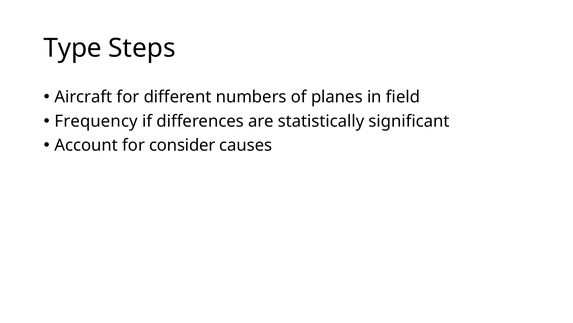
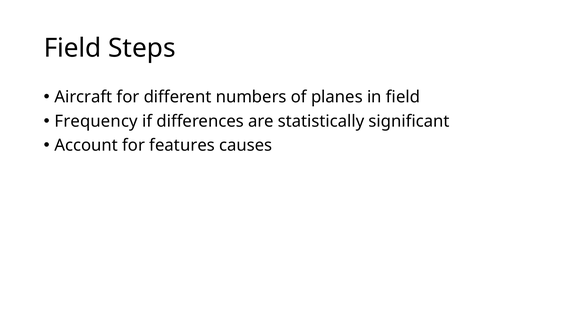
Type at (73, 48): Type -> Field
consider: consider -> features
